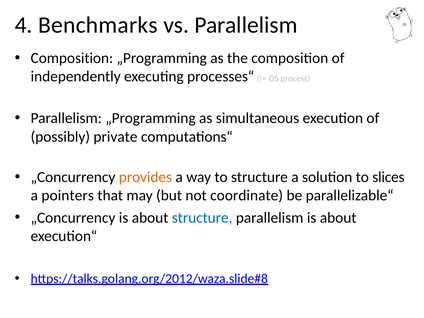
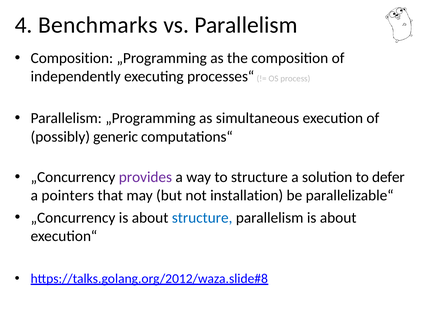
private: private -> generic
provides colour: orange -> purple
slices: slices -> defer
coordinate: coordinate -> installation
